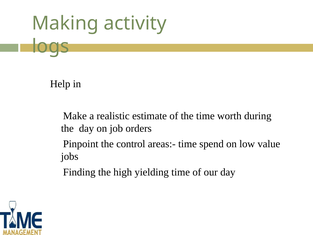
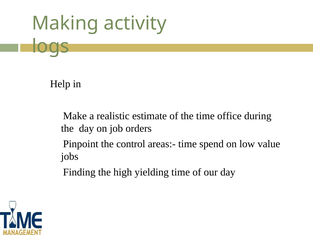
worth: worth -> office
